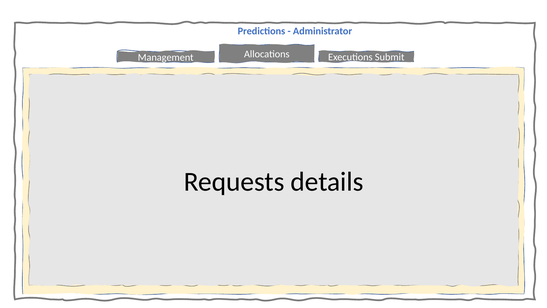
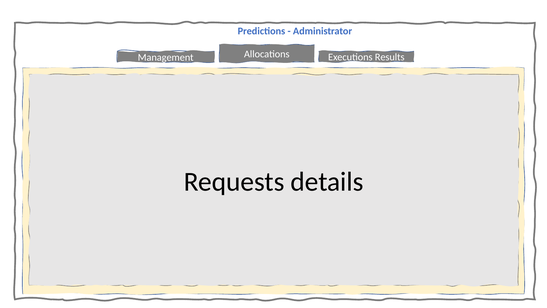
Submit: Submit -> Results
